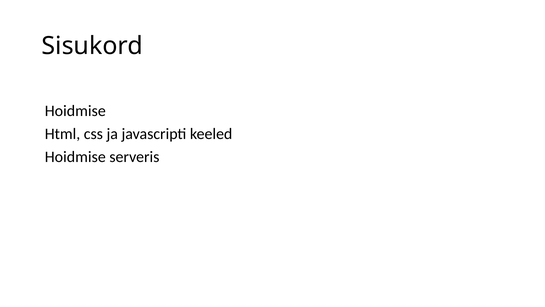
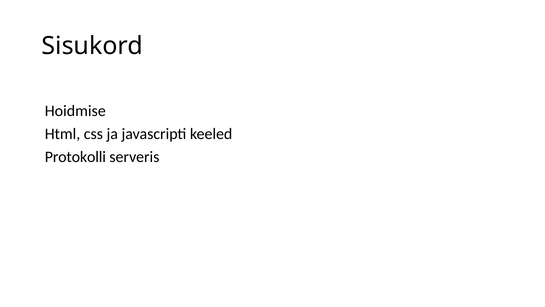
Hoidmise at (75, 157): Hoidmise -> Protokolli
